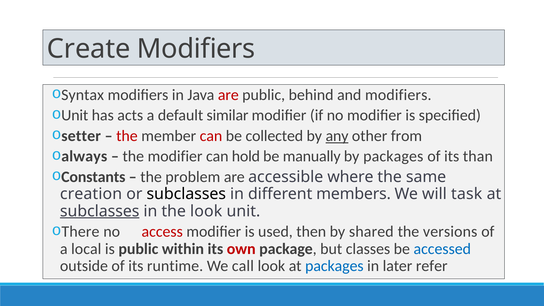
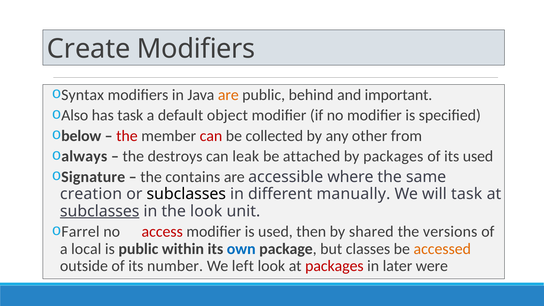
are at (228, 95) colour: red -> orange
and modifiers: modifiers -> important
Unit at (75, 115): Unit -> Also
has acts: acts -> task
similar: similar -> object
setter: setter -> below
any underline: present -> none
the modifier: modifier -> destroys
hold: hold -> leak
manually: manually -> attached
its than: than -> used
Constants: Constants -> Signature
problem: problem -> contains
members: members -> manually
There: There -> Farrel
own colour: red -> blue
accessed colour: blue -> orange
runtime: runtime -> number
call: call -> left
packages at (334, 266) colour: blue -> red
refer: refer -> were
